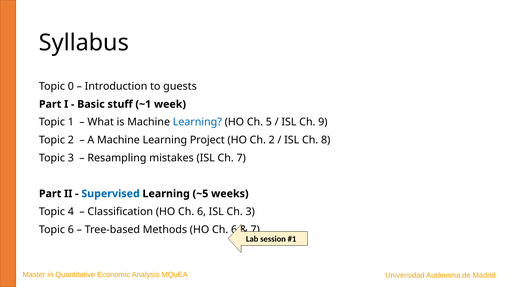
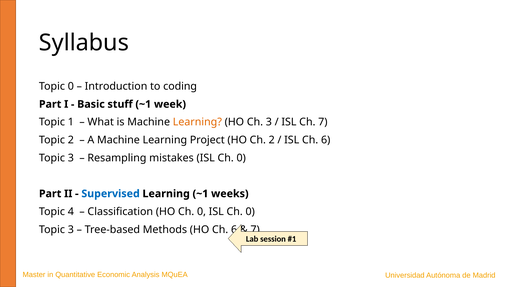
guests: guests -> coding
Learning at (197, 122) colour: blue -> orange
Ch 5: 5 -> 3
Ch 9: 9 -> 7
ISL Ch 8: 8 -> 6
7 at (241, 158): 7 -> 0
Learning ~5: ~5 -> ~1
Classification HO Ch 6: 6 -> 0
3 at (250, 212): 3 -> 0
6 at (71, 230): 6 -> 3
